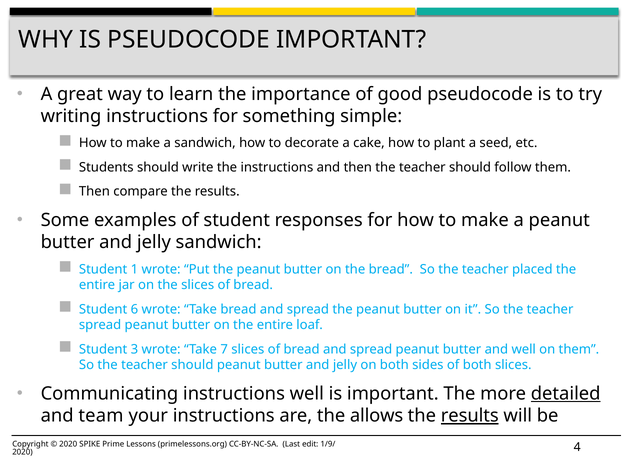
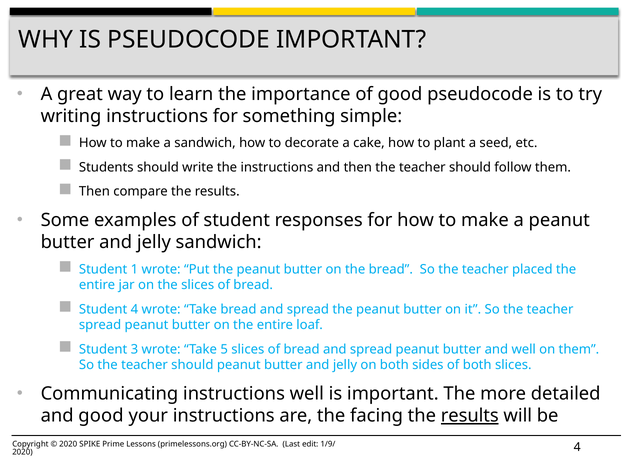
Student 6: 6 -> 4
7: 7 -> 5
detailed underline: present -> none
and team: team -> good
allows: allows -> facing
